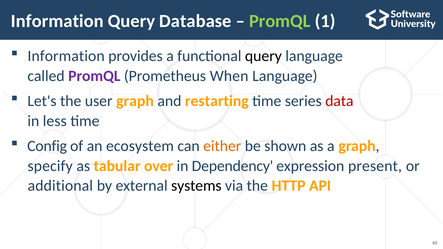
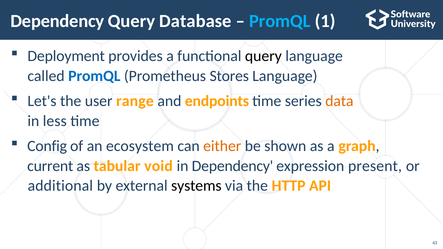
Information at (57, 21): Information -> Dependency
PromQL at (280, 21) colour: light green -> light blue
Information at (66, 56): Information -> Deployment
PromQL at (94, 76) colour: purple -> blue
When: When -> Stores
user graph: graph -> range
restarting: restarting -> endpoints
data colour: red -> orange
specify: specify -> current
over: over -> void
